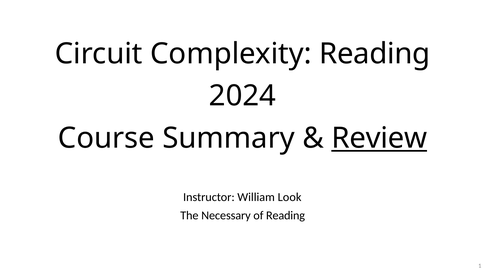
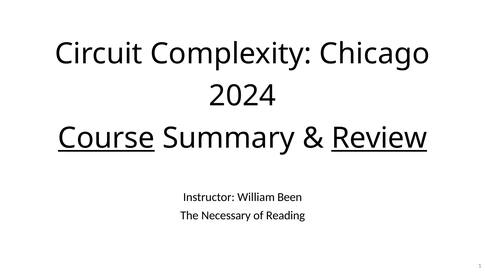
Complexity Reading: Reading -> Chicago
Course underline: none -> present
Look: Look -> Been
